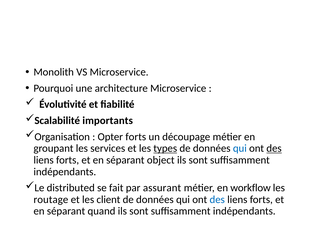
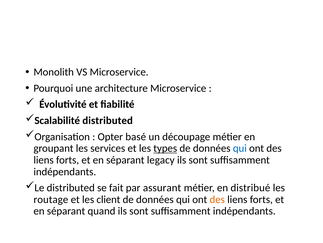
Scalabilité importants: importants -> distributed
Opter forts: forts -> basé
des at (274, 148) underline: present -> none
object: object -> legacy
workflow: workflow -> distribué
des at (217, 199) colour: blue -> orange
